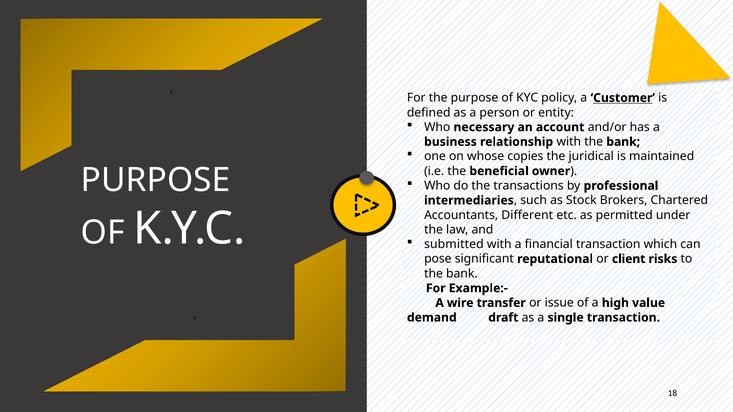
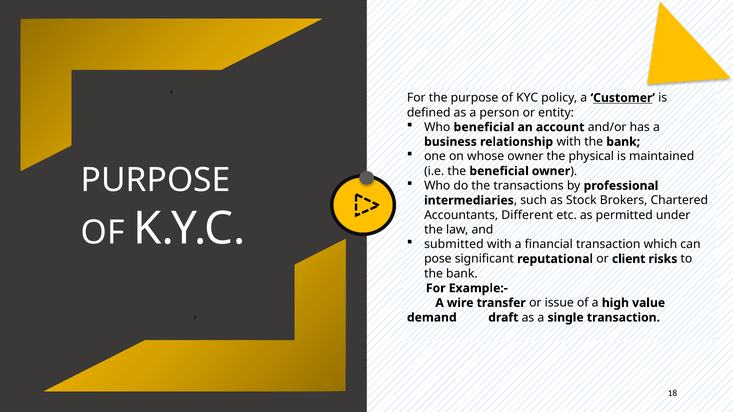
Who necessary: necessary -> beneficial
whose copies: copies -> owner
juridical: juridical -> physical
